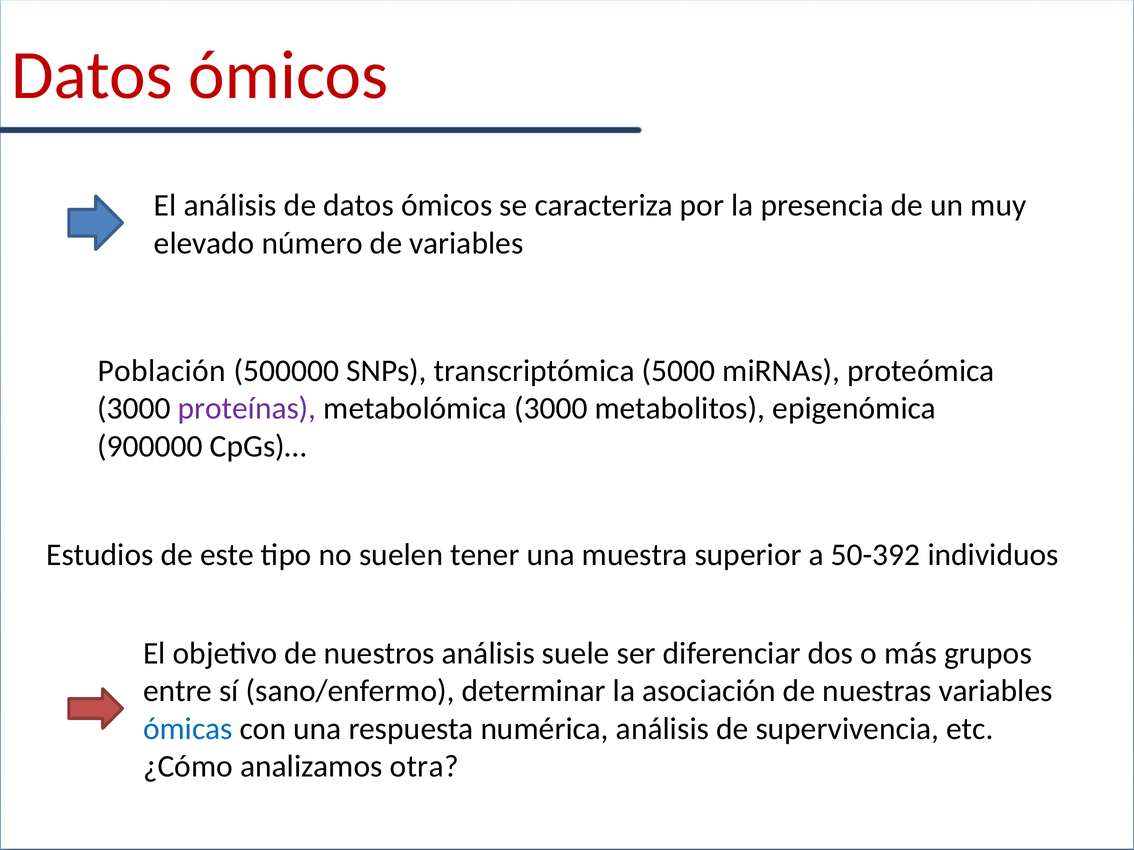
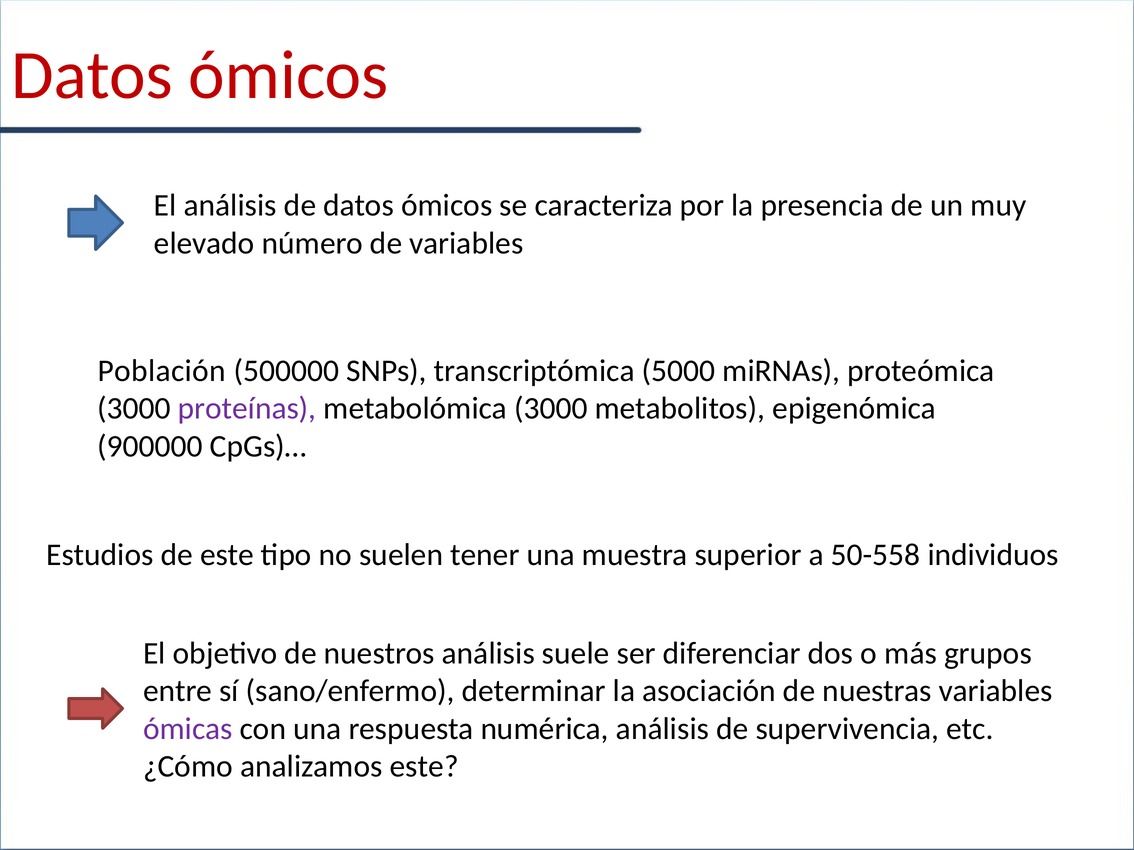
50-392: 50-392 -> 50-558
ómicas colour: blue -> purple
analizamos otra: otra -> este
